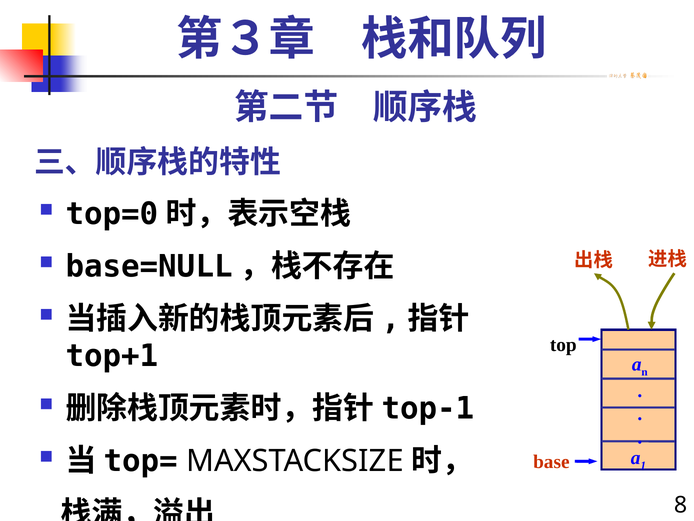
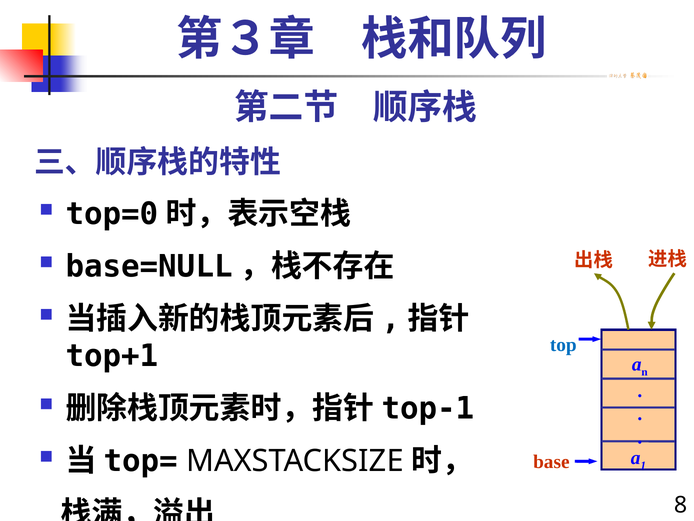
top colour: black -> blue
